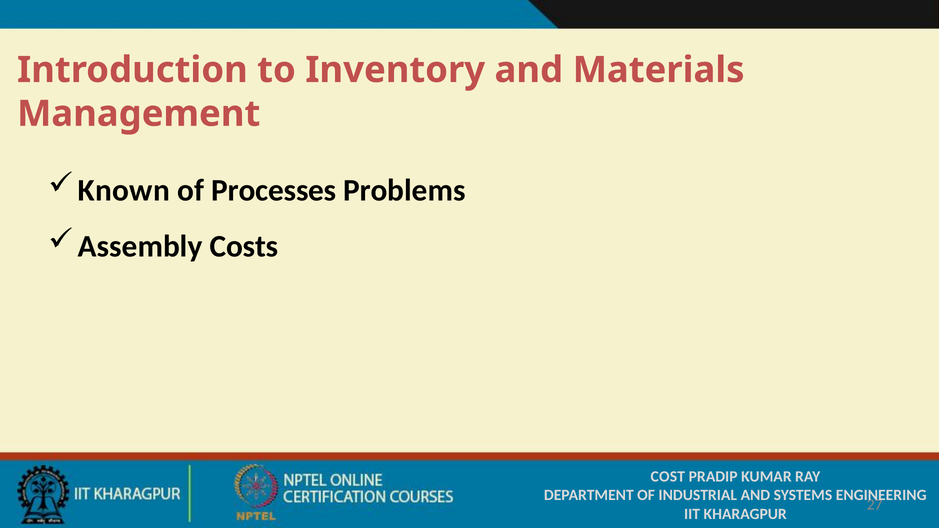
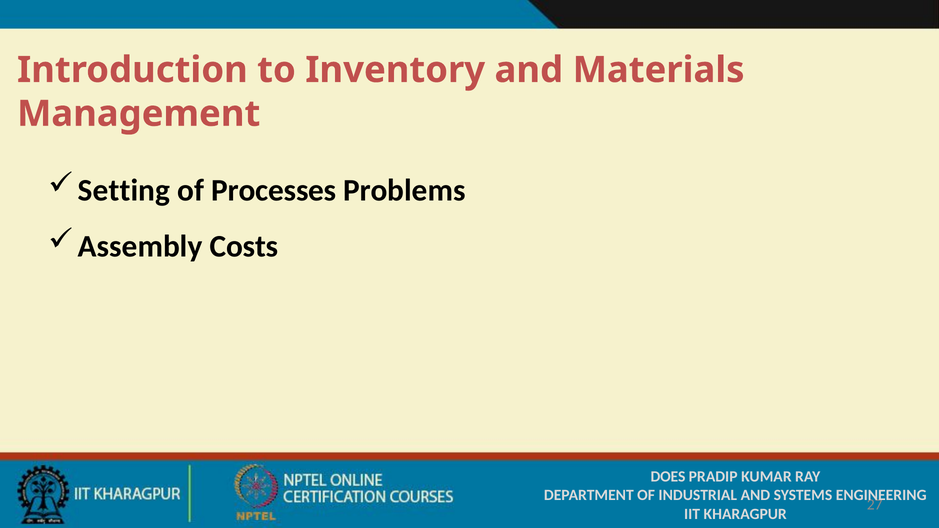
Known: Known -> Setting
COST: COST -> DOES
